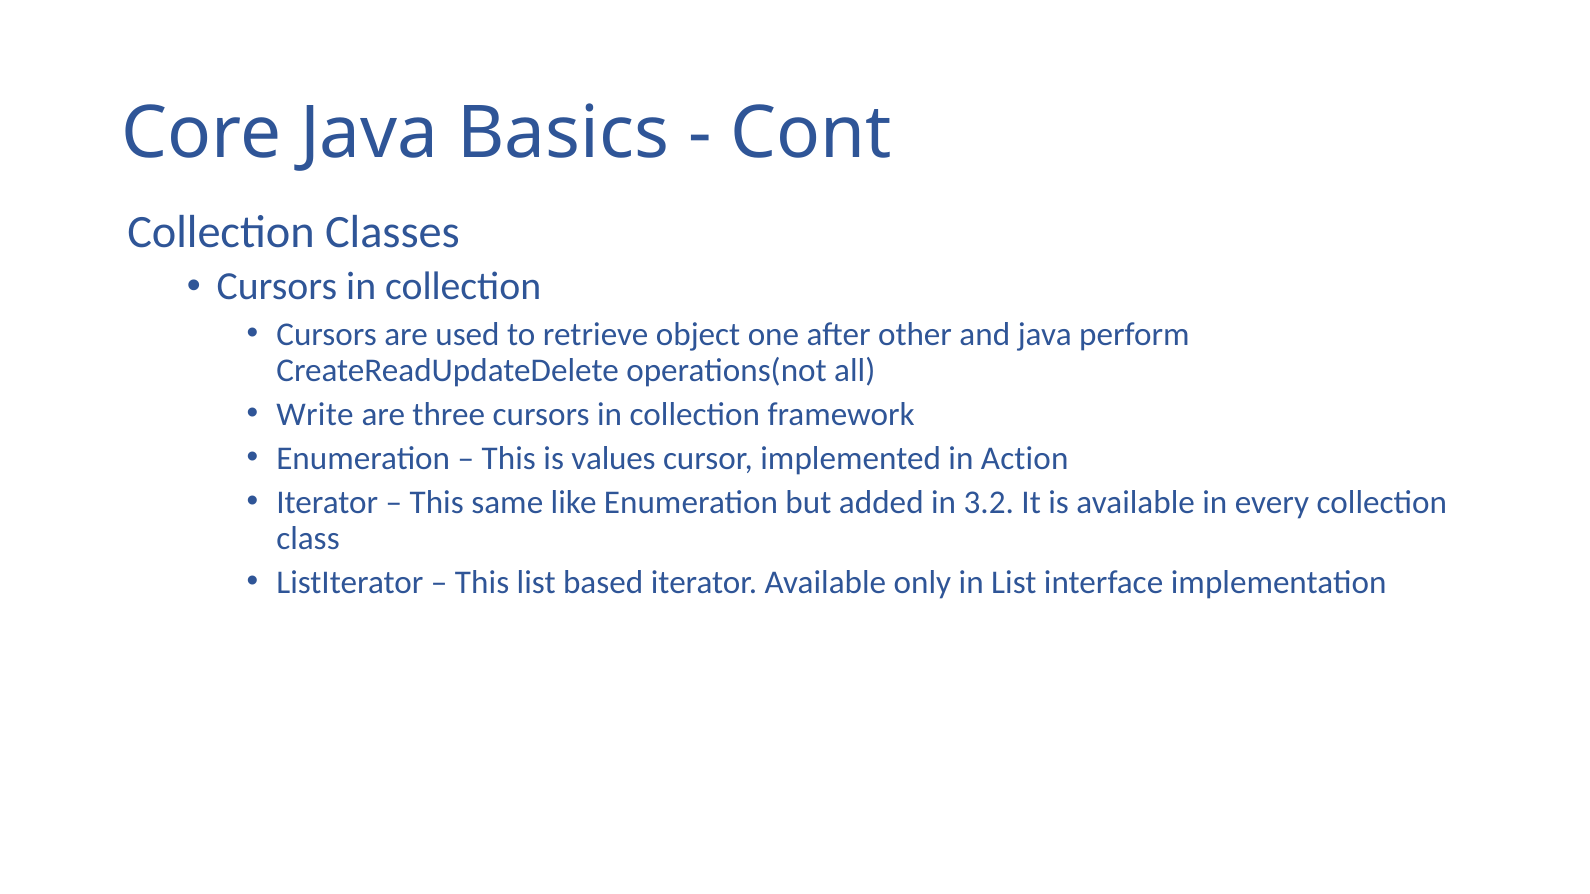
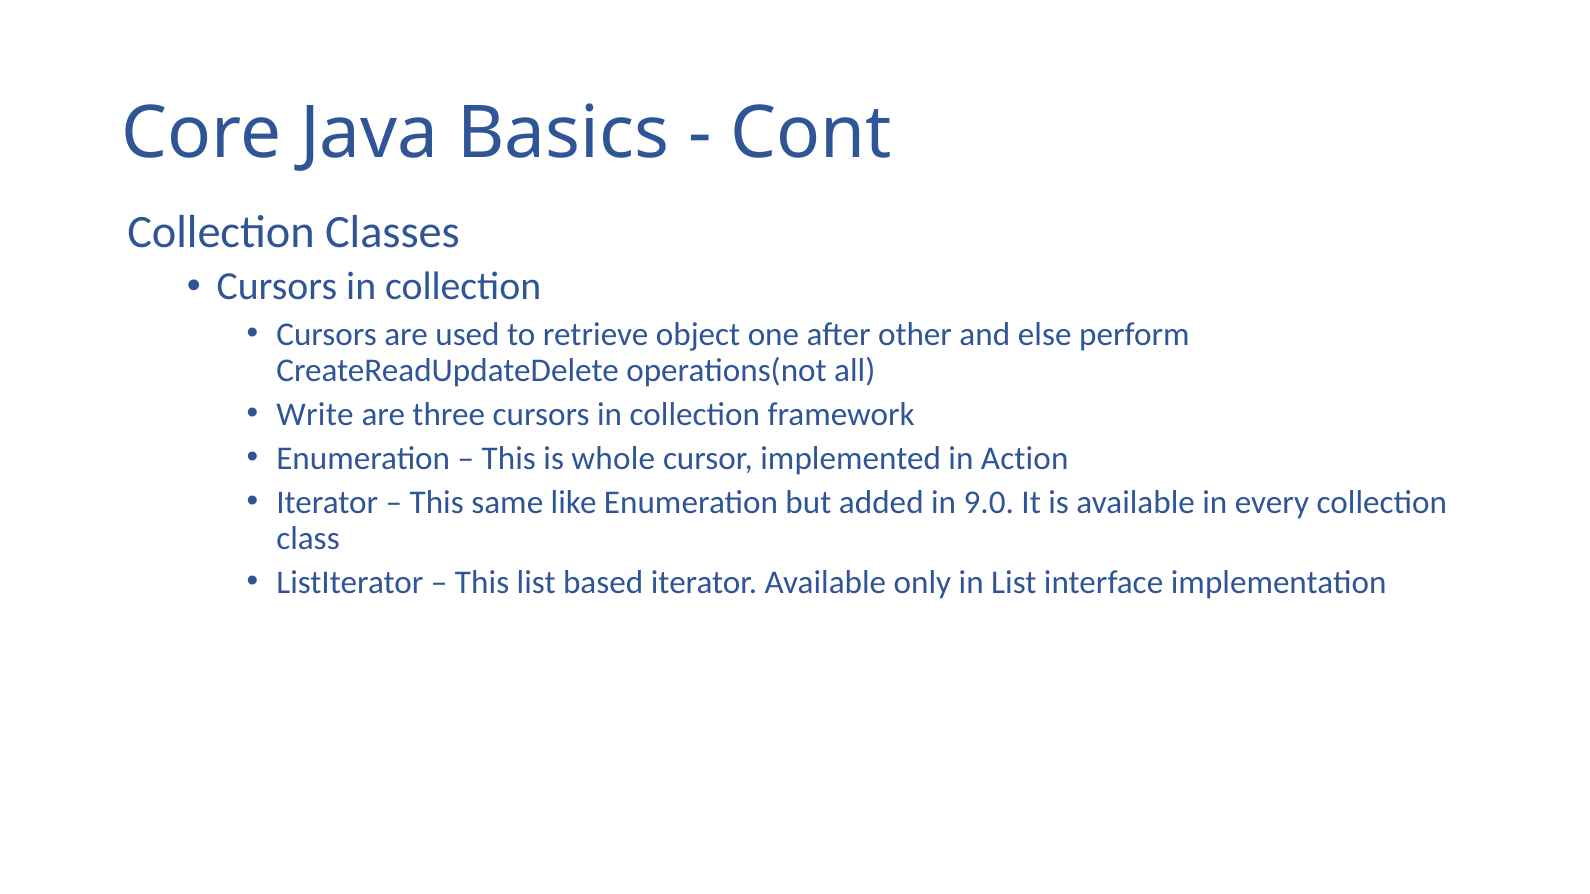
and java: java -> else
values: values -> whole
3.2: 3.2 -> 9.0
